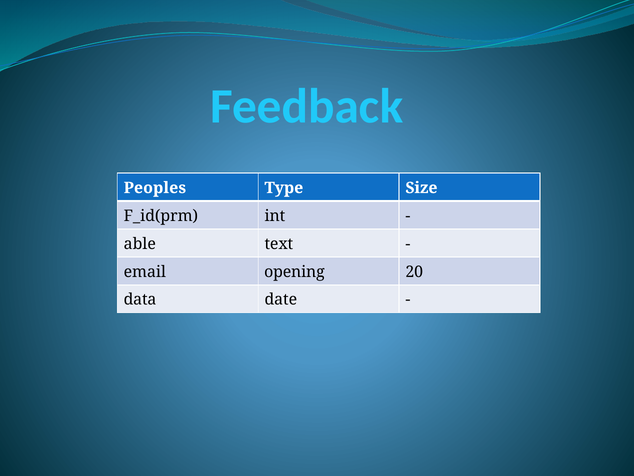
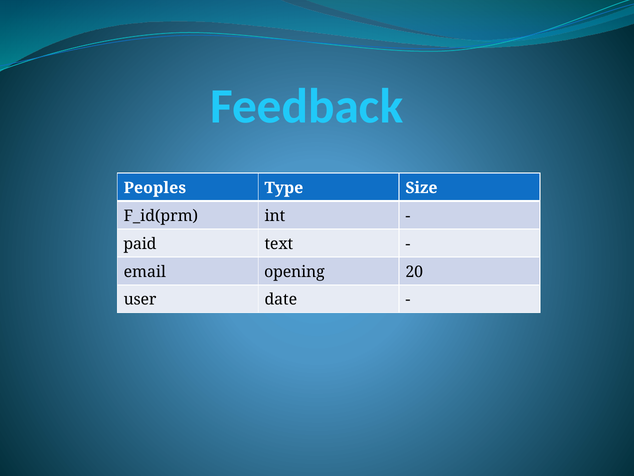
able: able -> paid
data: data -> user
